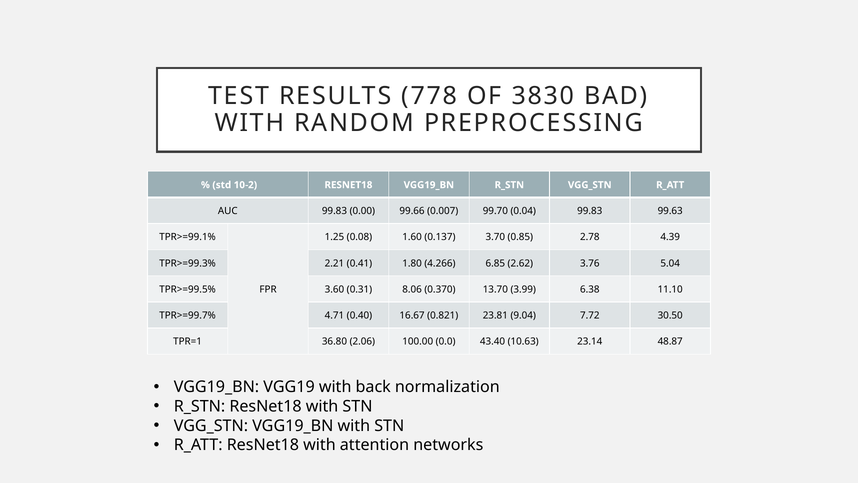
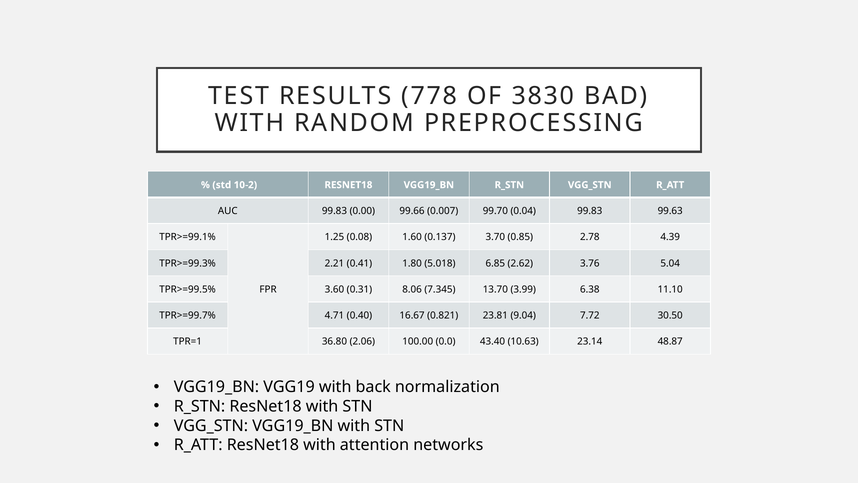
4.266: 4.266 -> 5.018
0.370: 0.370 -> 7.345
